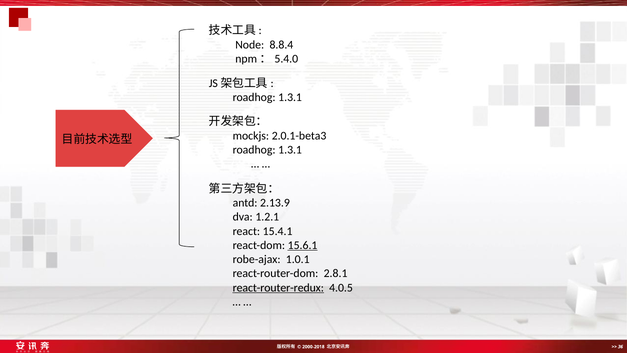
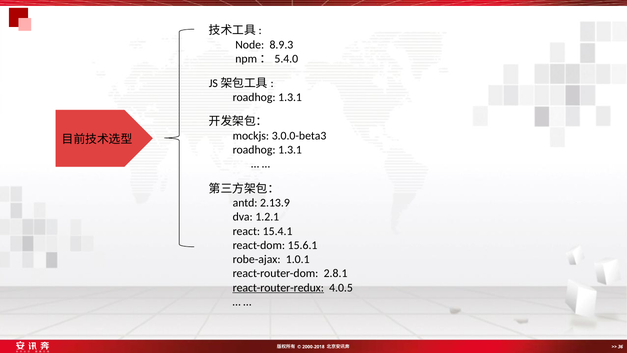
8.8.4: 8.8.4 -> 8.9.3
2.0.1-beta3: 2.0.1-beta3 -> 3.0.0-beta3
15.6.1 underline: present -> none
